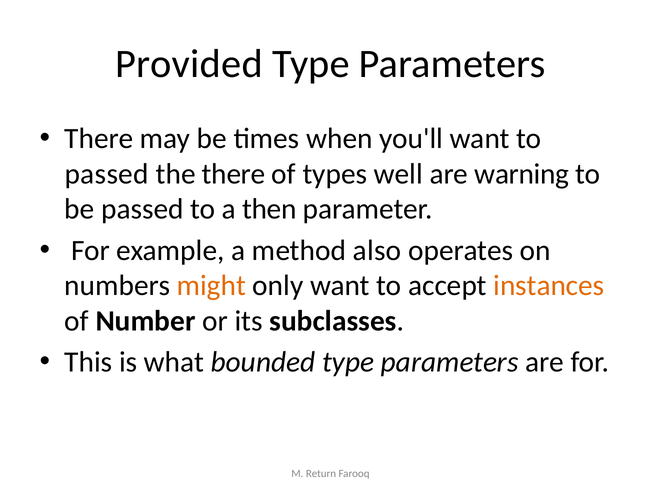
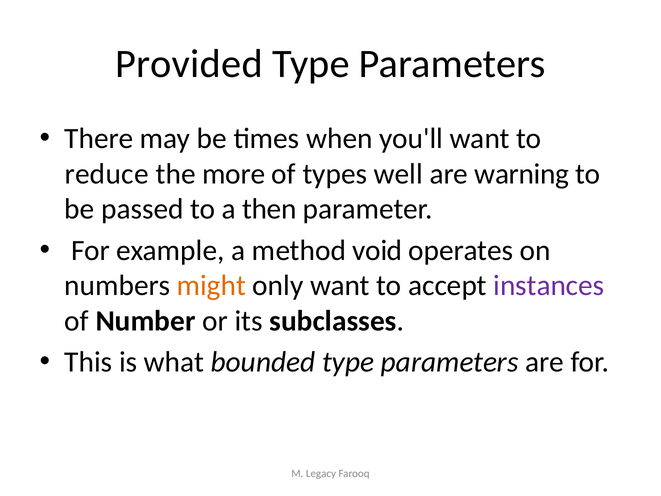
passed at (107, 174): passed -> reduce
the there: there -> more
also: also -> void
instances colour: orange -> purple
Return: Return -> Legacy
